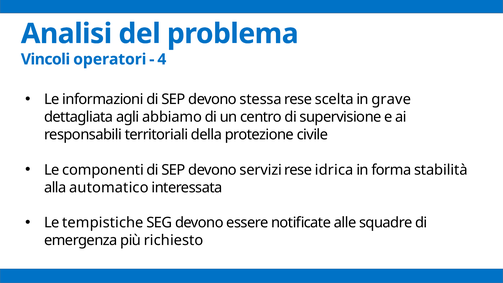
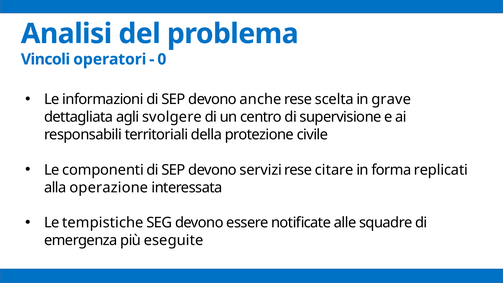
4: 4 -> 0
stessa: stessa -> anche
abbiamo: abbiamo -> svolgere
idrica: idrica -> citare
stabilità: stabilità -> replicati
automatico: automatico -> operazione
richiesto: richiesto -> eseguite
